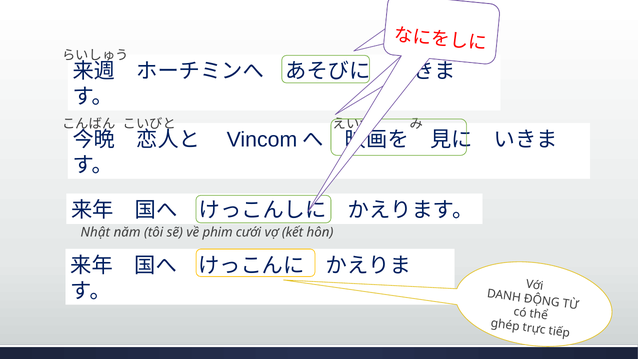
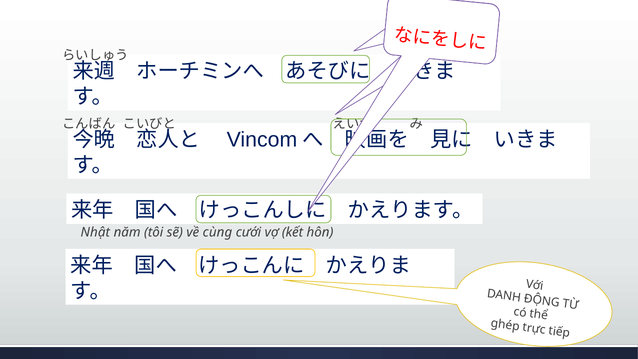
về phim: phim -> cùng
